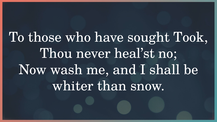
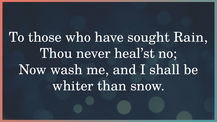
Took: Took -> Rain
